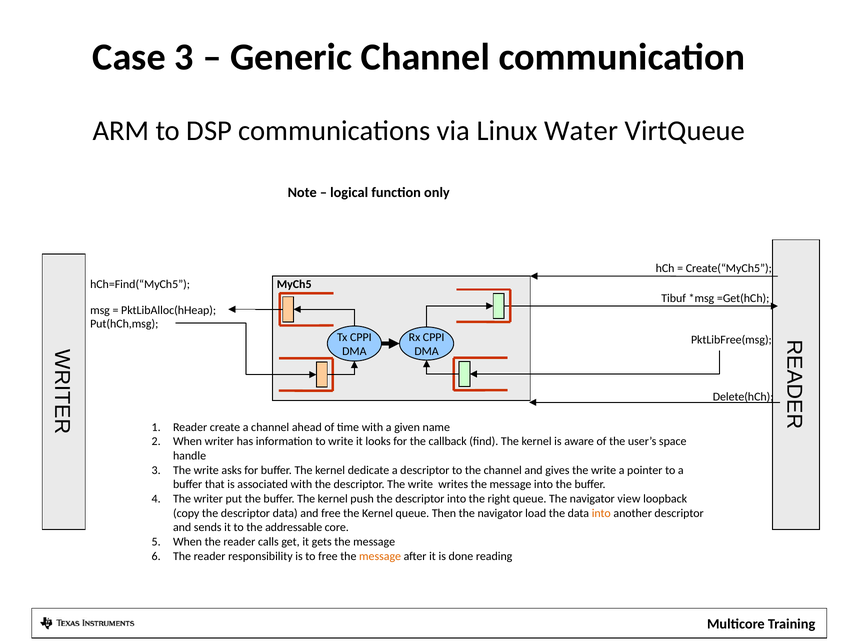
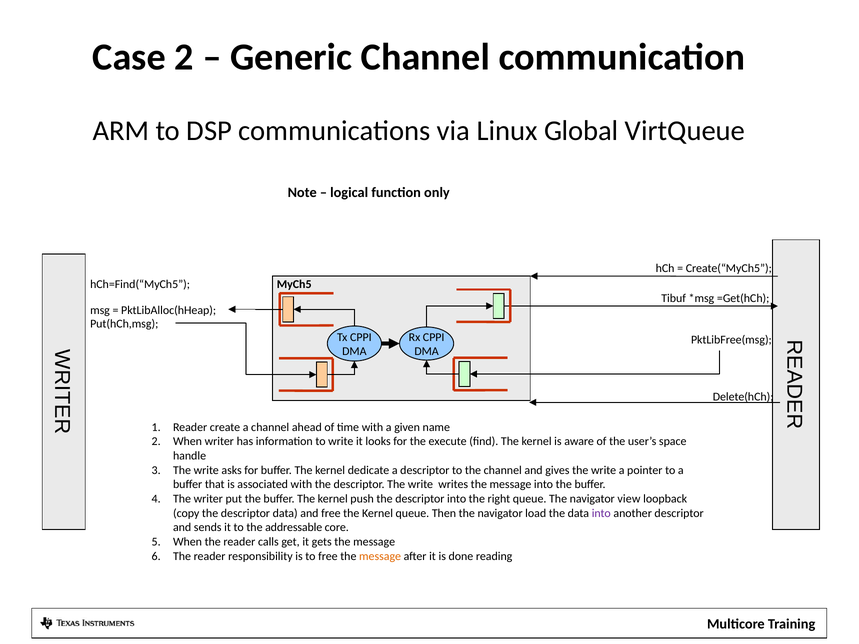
Case 3: 3 -> 2
Water: Water -> Global
callback: callback -> execute
into at (601, 513) colour: orange -> purple
